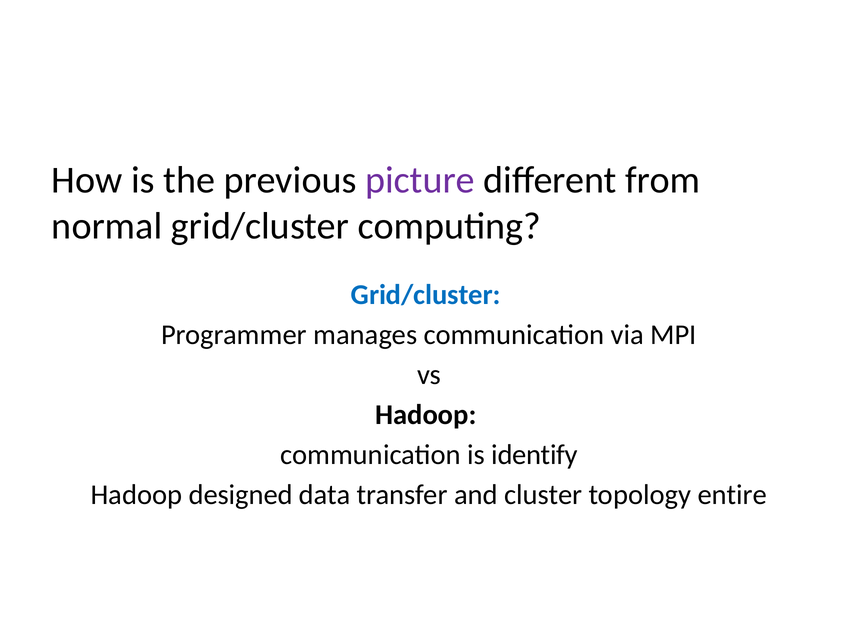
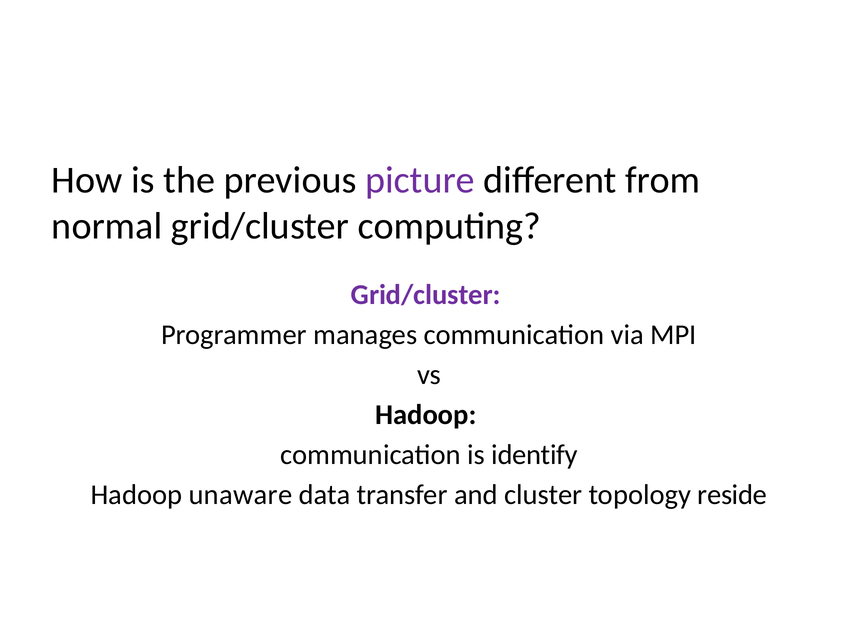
Grid/cluster at (426, 294) colour: blue -> purple
designed: designed -> unaware
entire: entire -> reside
